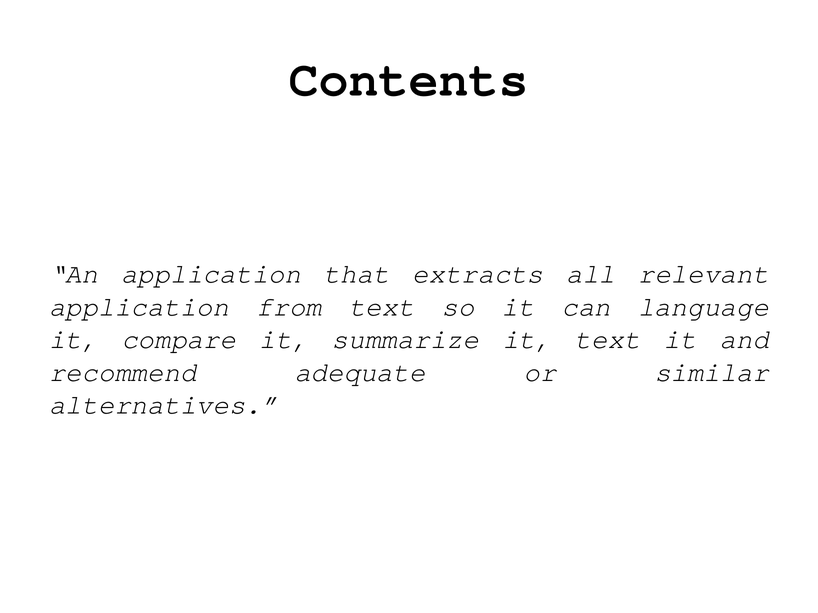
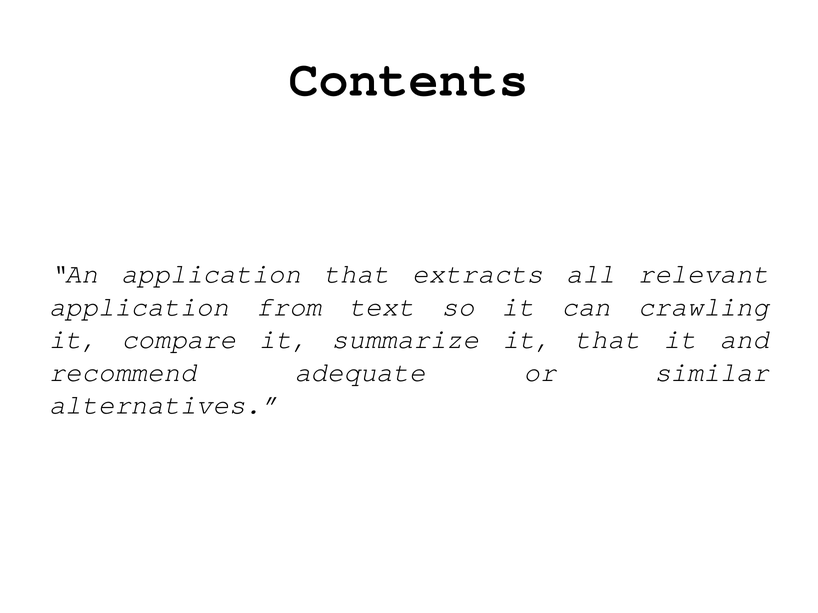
language: language -> crawling
it text: text -> that
